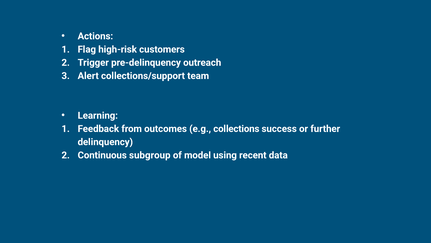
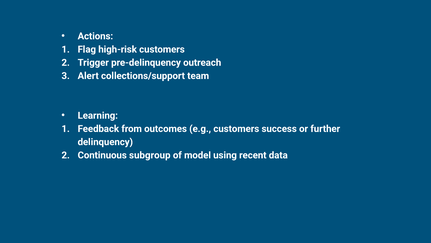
e.g collections: collections -> customers
